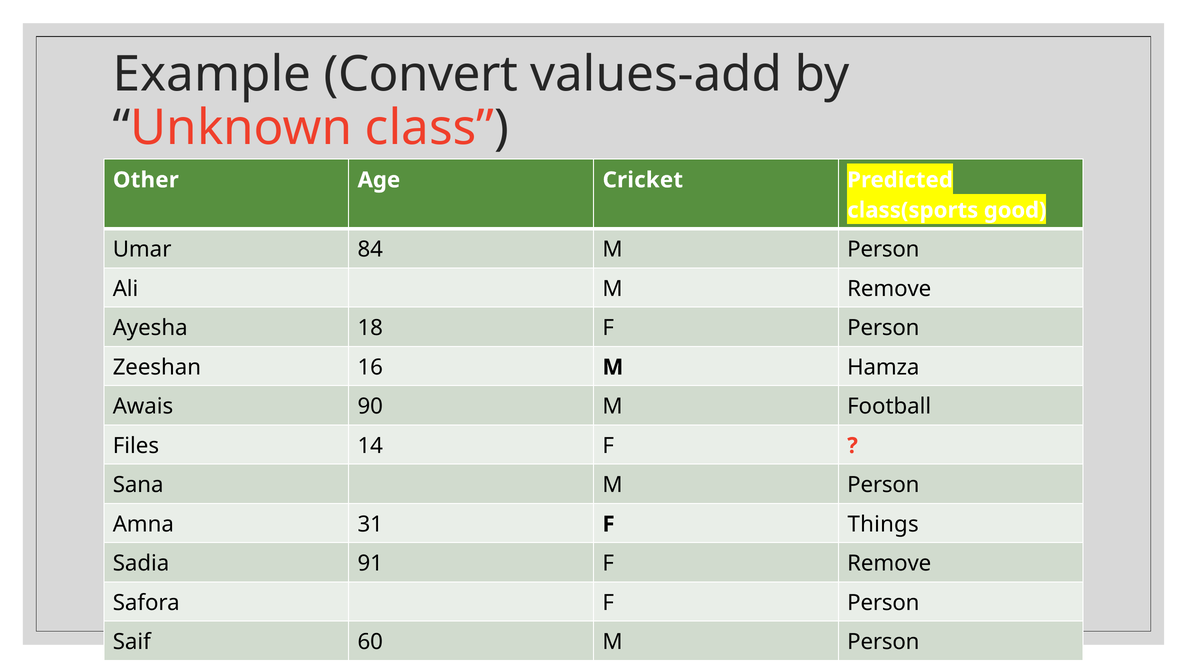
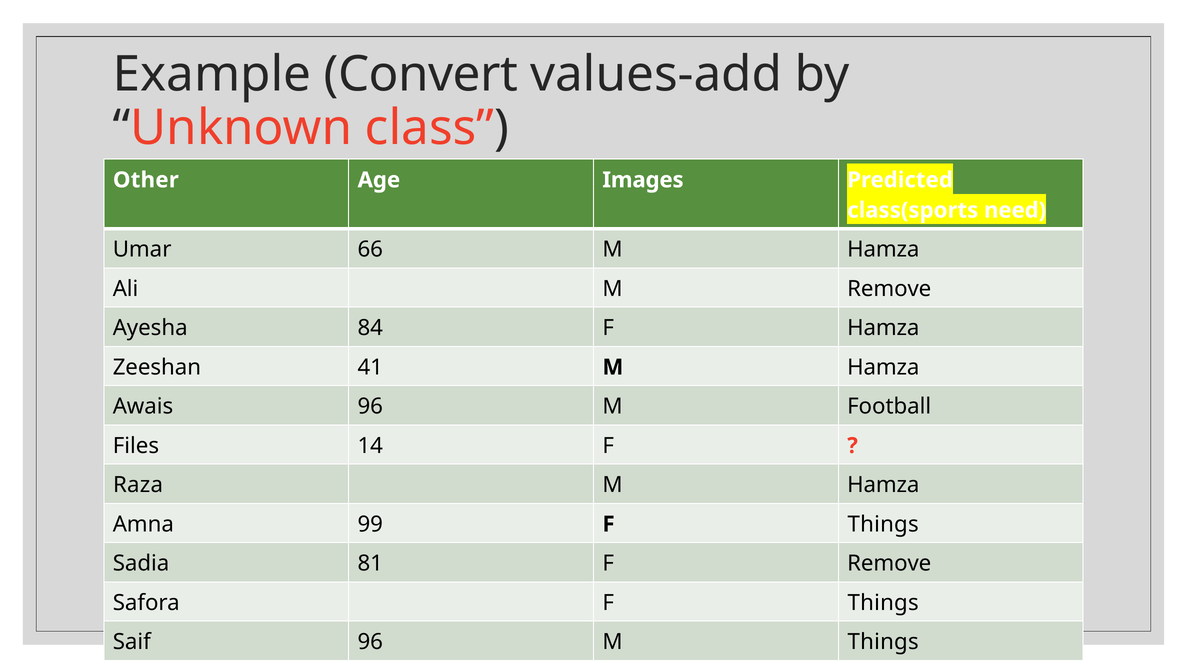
Cricket: Cricket -> Images
good: good -> need
84: 84 -> 66
Person at (883, 249): Person -> Hamza
18: 18 -> 84
Person at (883, 328): Person -> Hamza
16: 16 -> 41
Awais 90: 90 -> 96
Sana: Sana -> Raza
Person at (883, 485): Person -> Hamza
31: 31 -> 99
91: 91 -> 81
Safora F Person: Person -> Things
Saif 60: 60 -> 96
Person at (883, 642): Person -> Things
